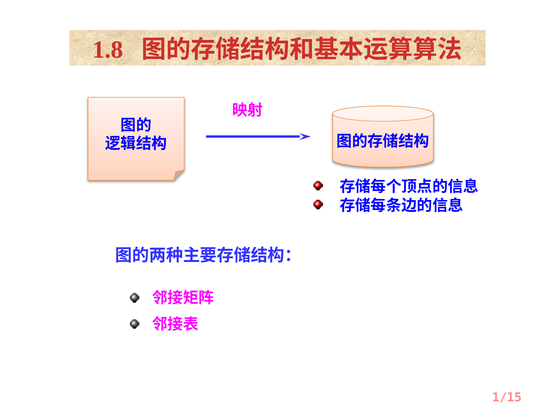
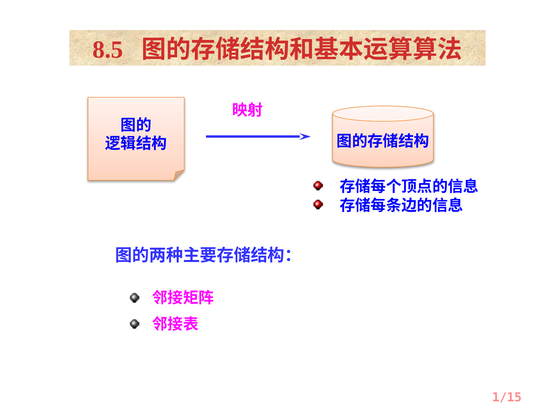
1.8: 1.8 -> 8.5
